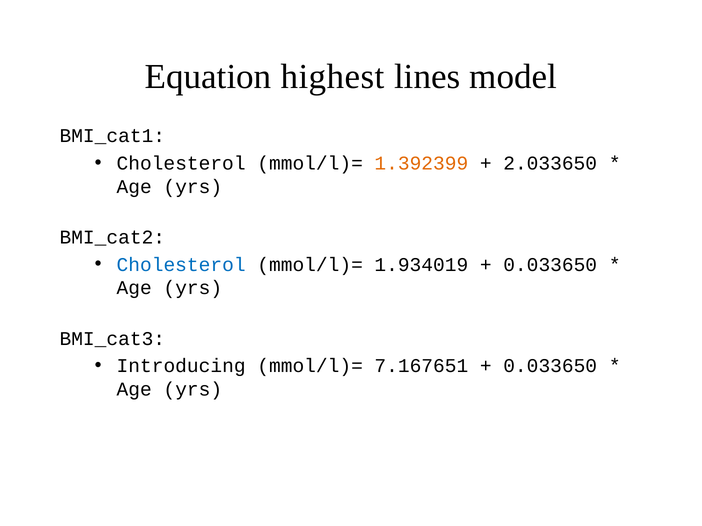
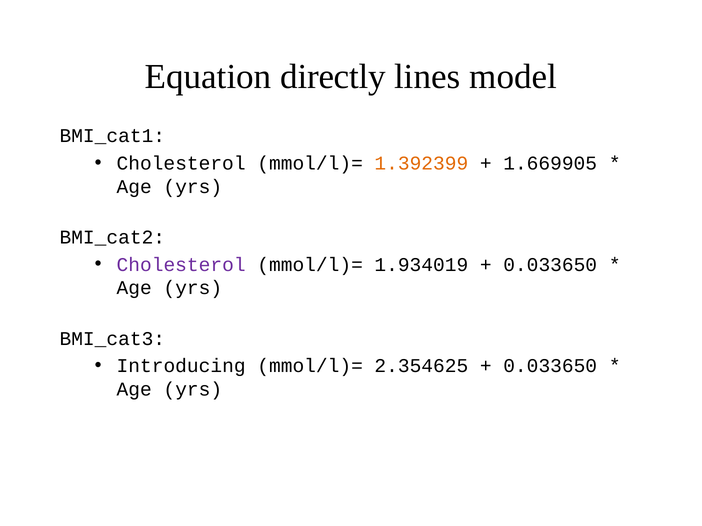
highest: highest -> directly
2.033650: 2.033650 -> 1.669905
Cholesterol at (181, 265) colour: blue -> purple
7.167651: 7.167651 -> 2.354625
